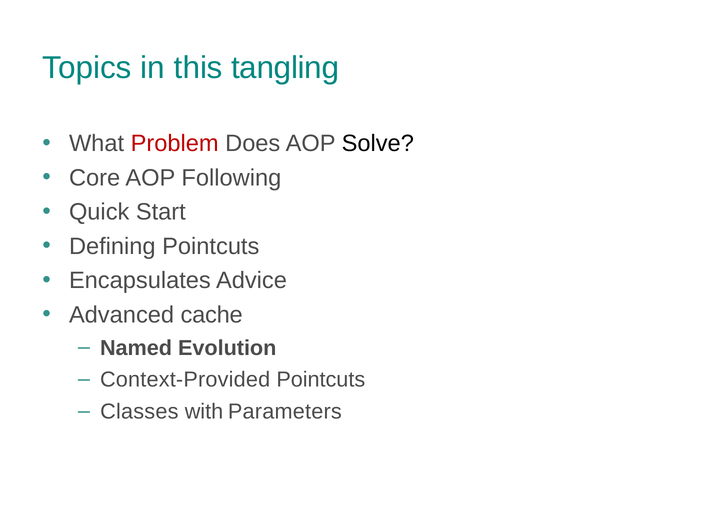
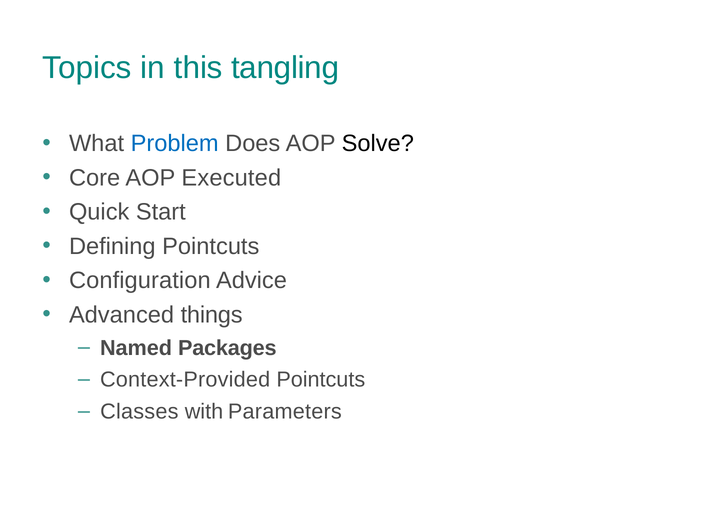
Problem colour: red -> blue
Following: Following -> Executed
Encapsulates: Encapsulates -> Configuration
cache: cache -> things
Evolution: Evolution -> Packages
